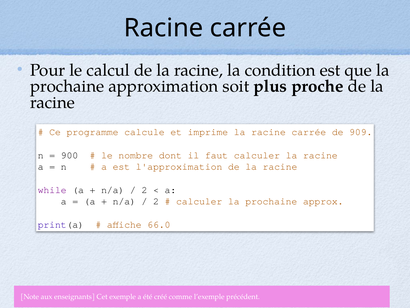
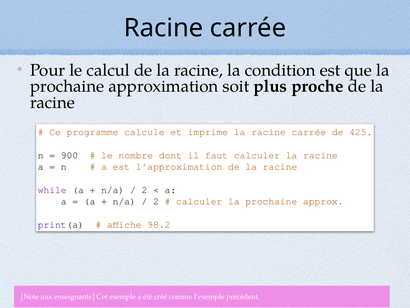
909: 909 -> 425
66.0: 66.0 -> 98.2
